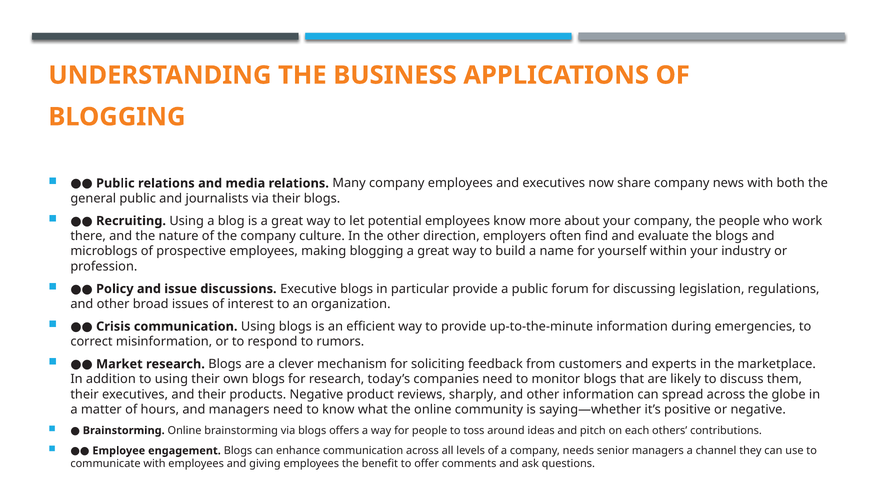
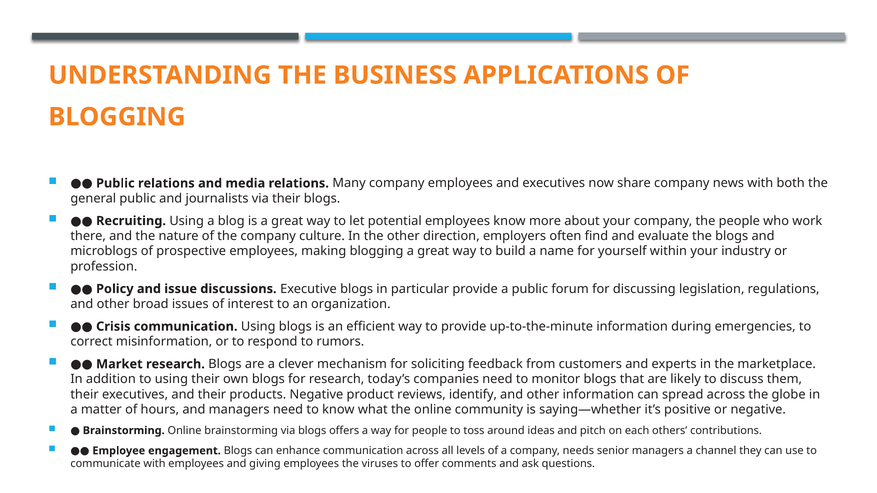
sharply: sharply -> identify
benefit: benefit -> viruses
